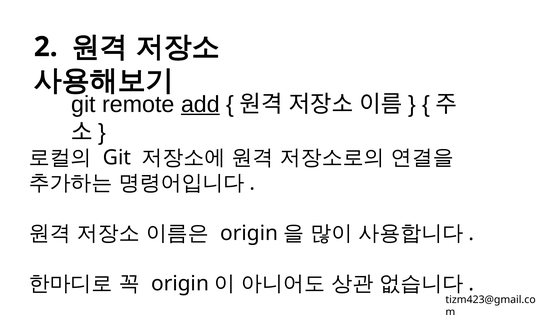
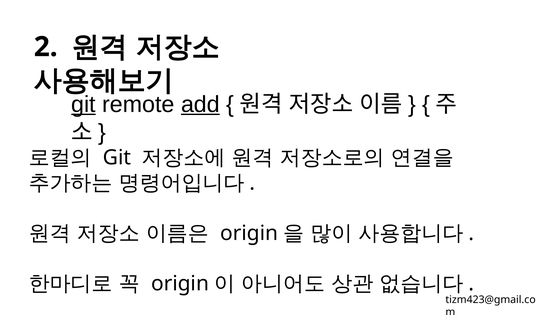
git at (83, 104) underline: none -> present
